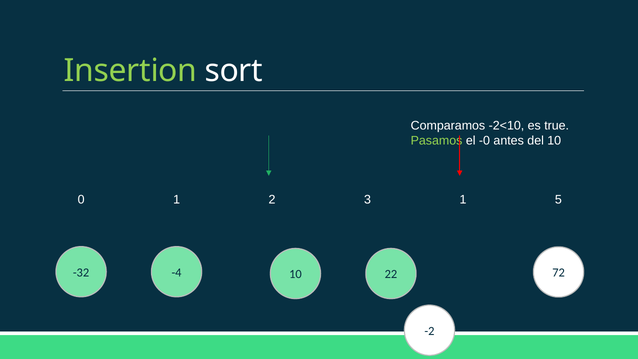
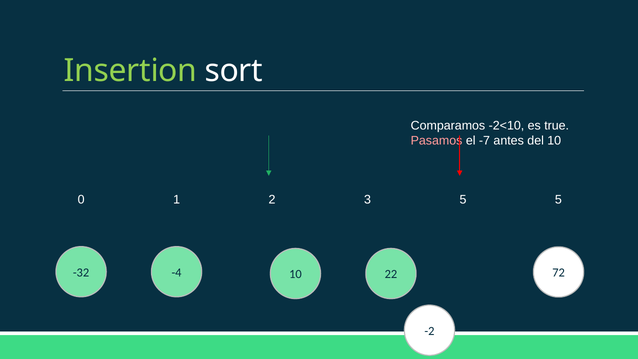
Pasamos colour: light green -> pink
-0: -0 -> -7
3 1: 1 -> 5
